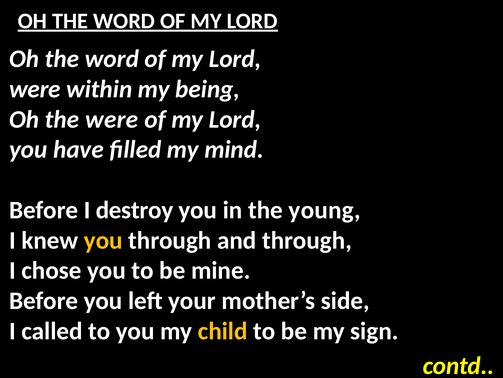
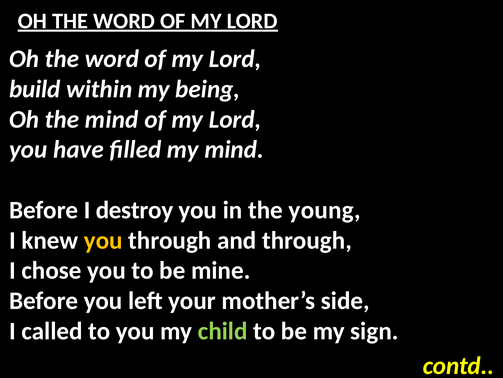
were at (35, 89): were -> build
the were: were -> mind
child colour: yellow -> light green
